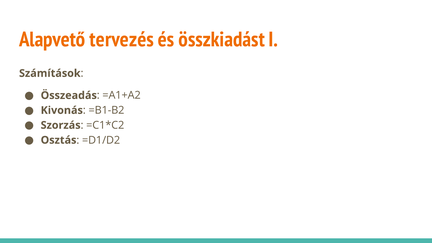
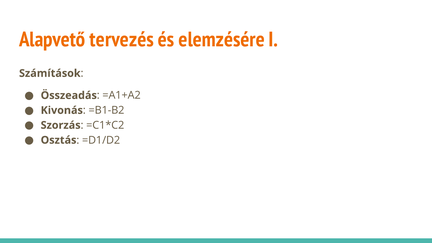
összkiadást: összkiadást -> elemzésére
